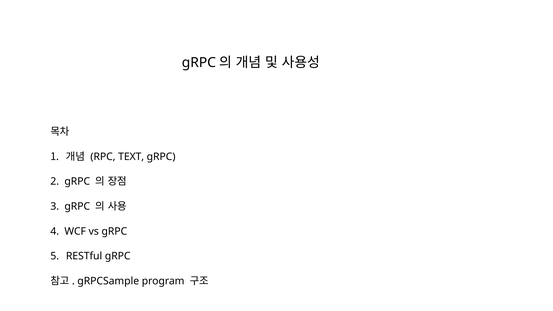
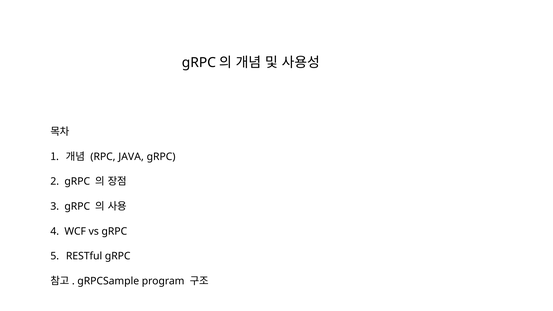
TEXT: TEXT -> JAVA
